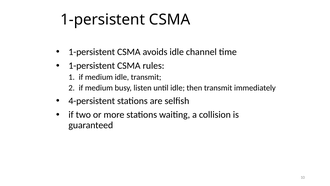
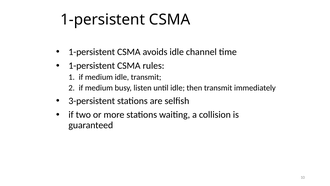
4-persistent: 4-persistent -> 3-persistent
